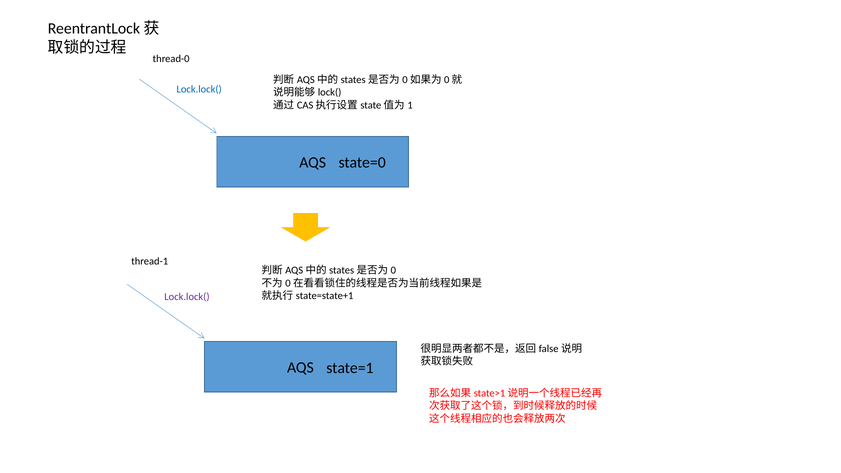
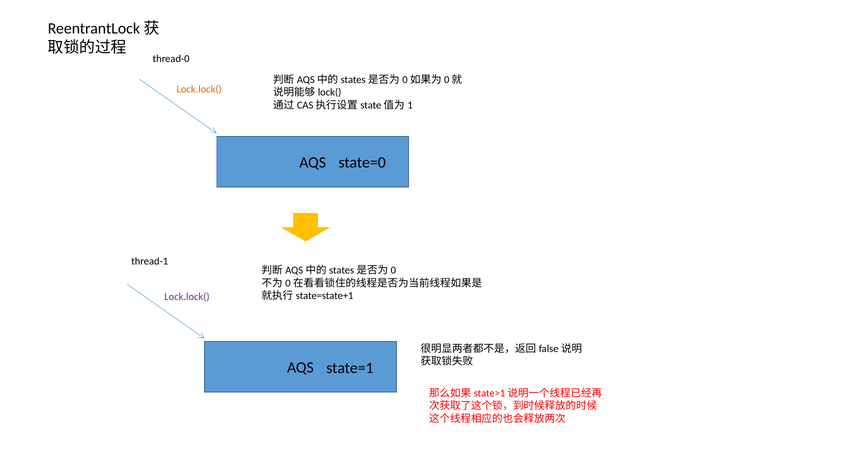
Lock.lock( at (199, 89) colour: blue -> orange
